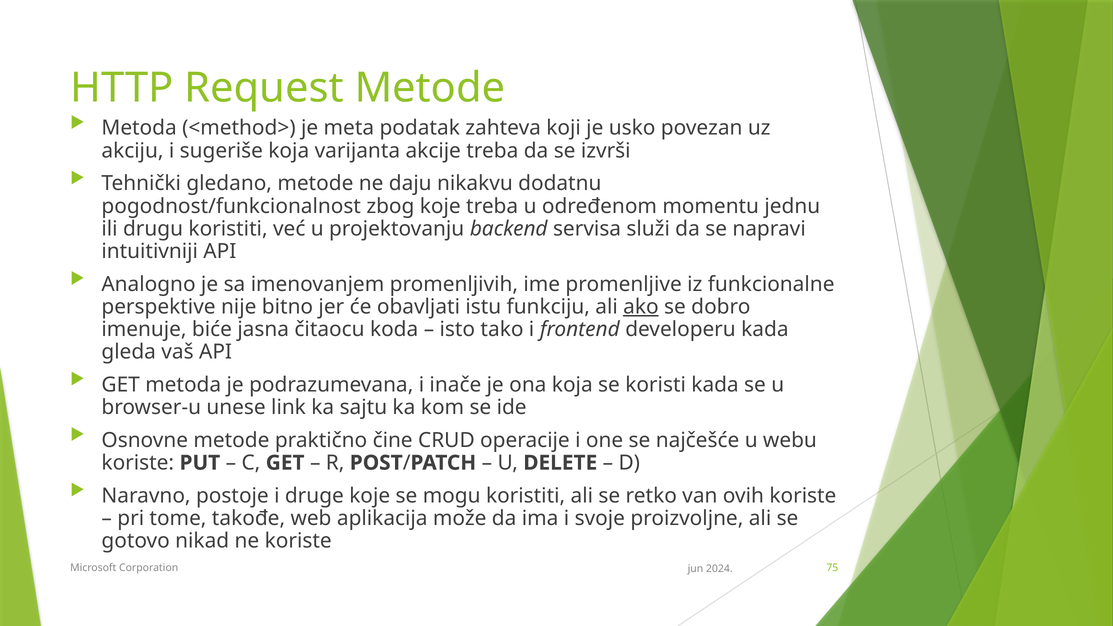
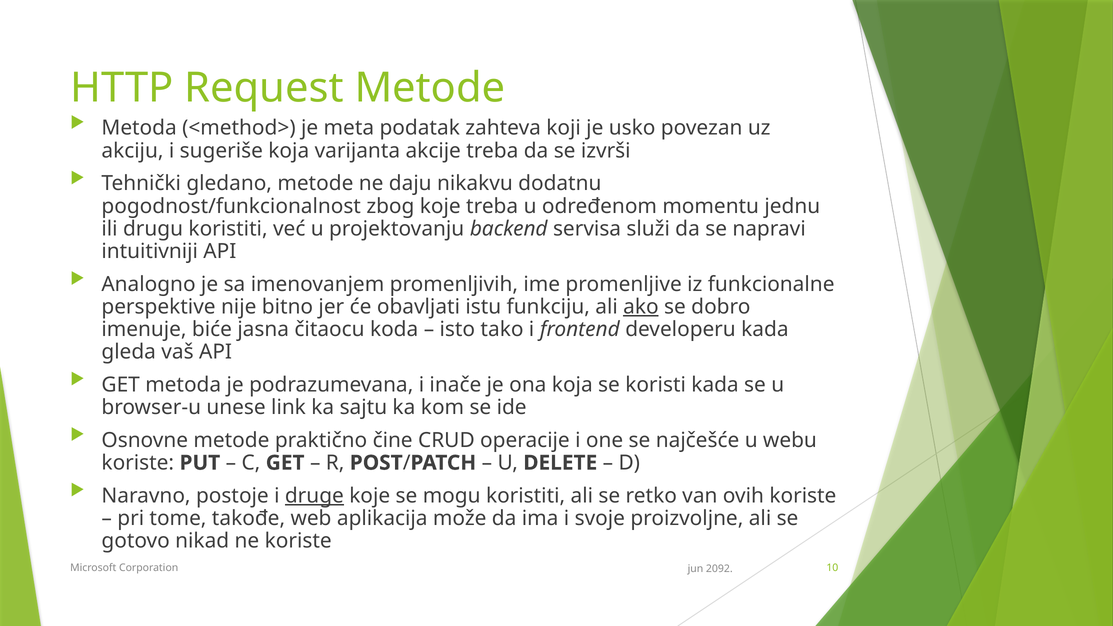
druge underline: none -> present
75: 75 -> 10
2024: 2024 -> 2092
